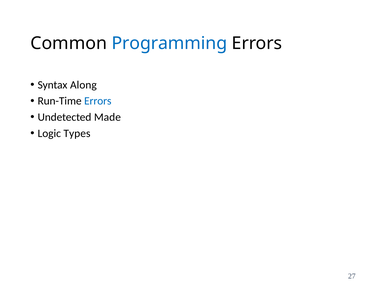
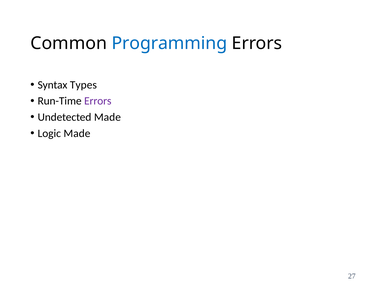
Along: Along -> Types
Errors at (98, 101) colour: blue -> purple
Logic Types: Types -> Made
